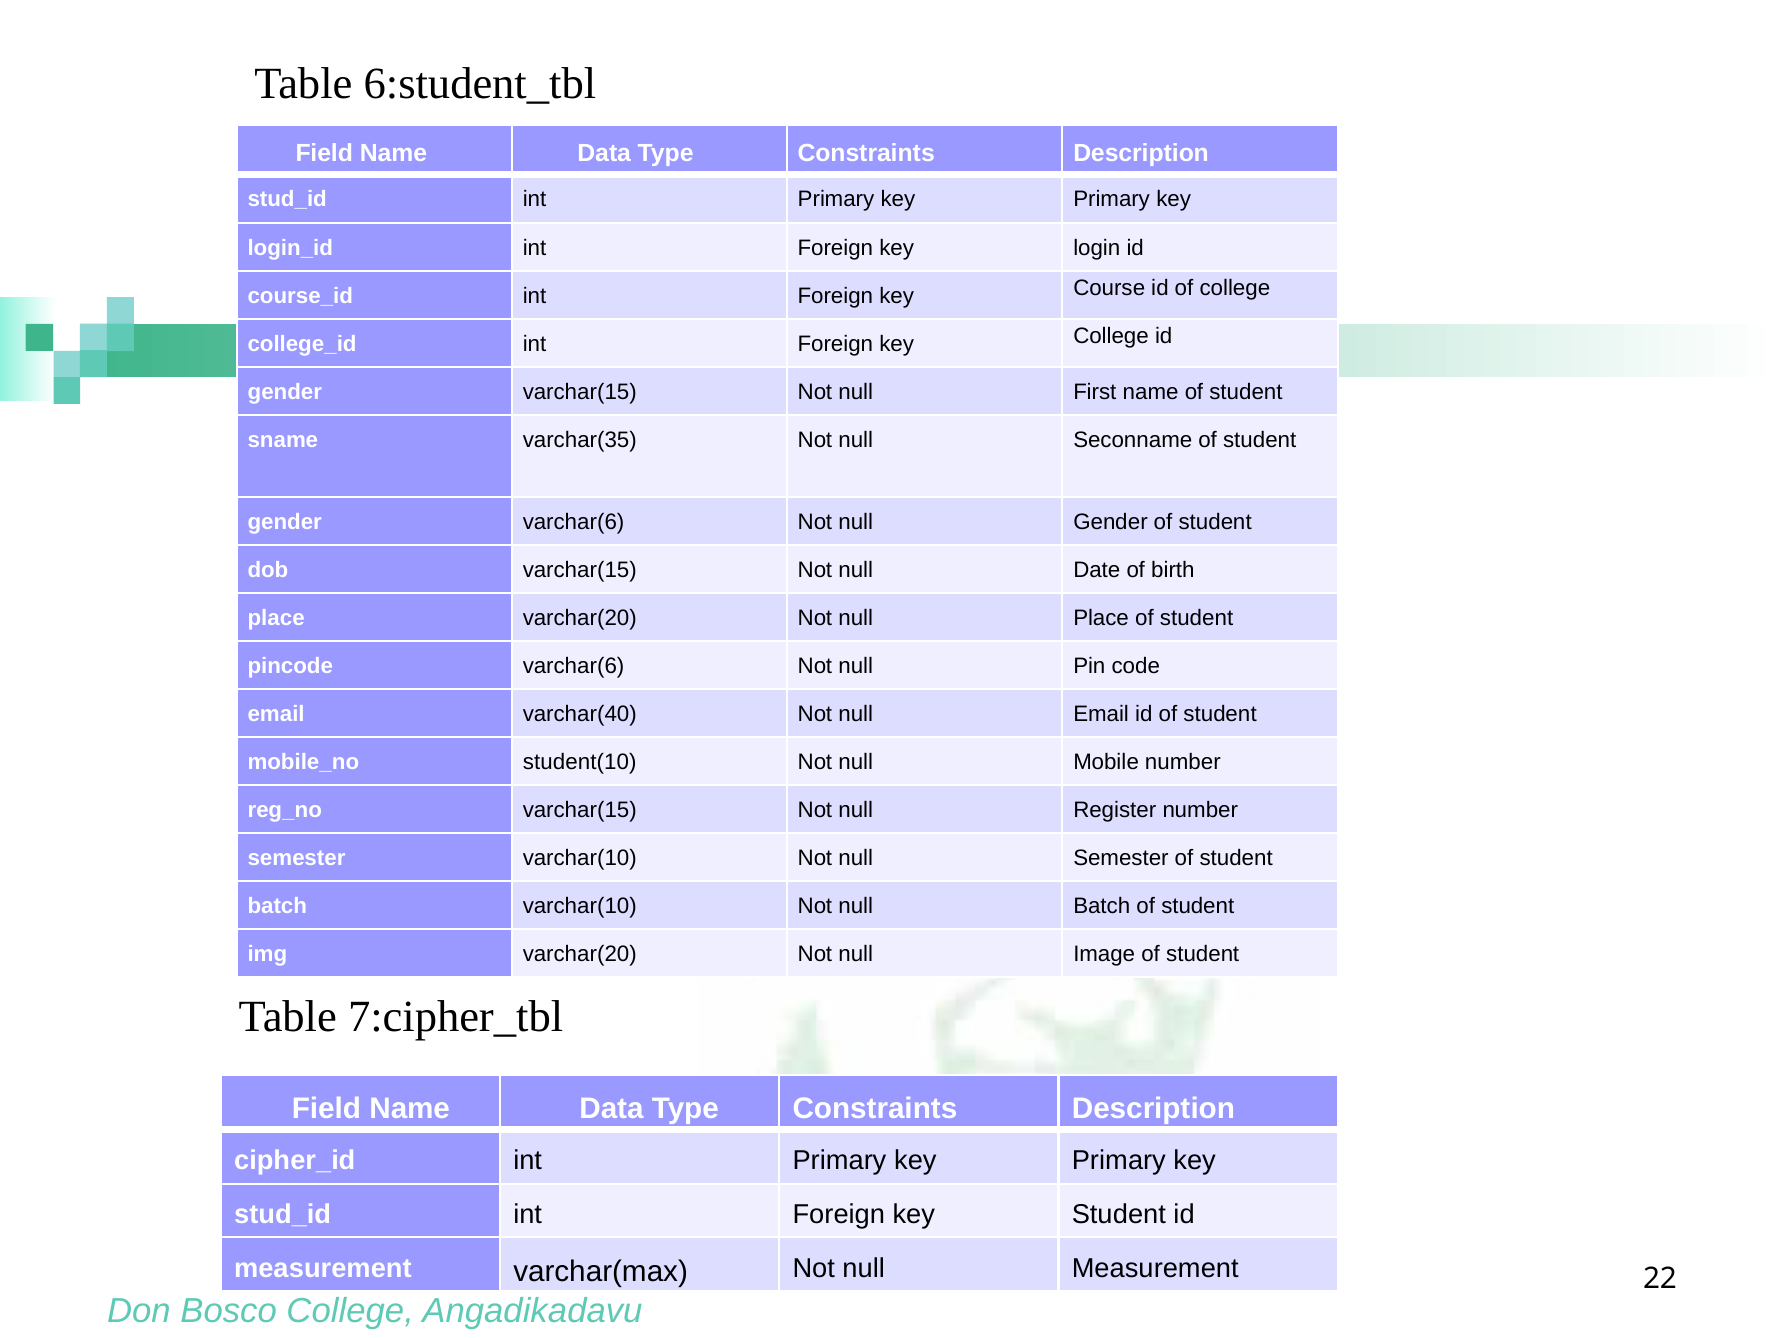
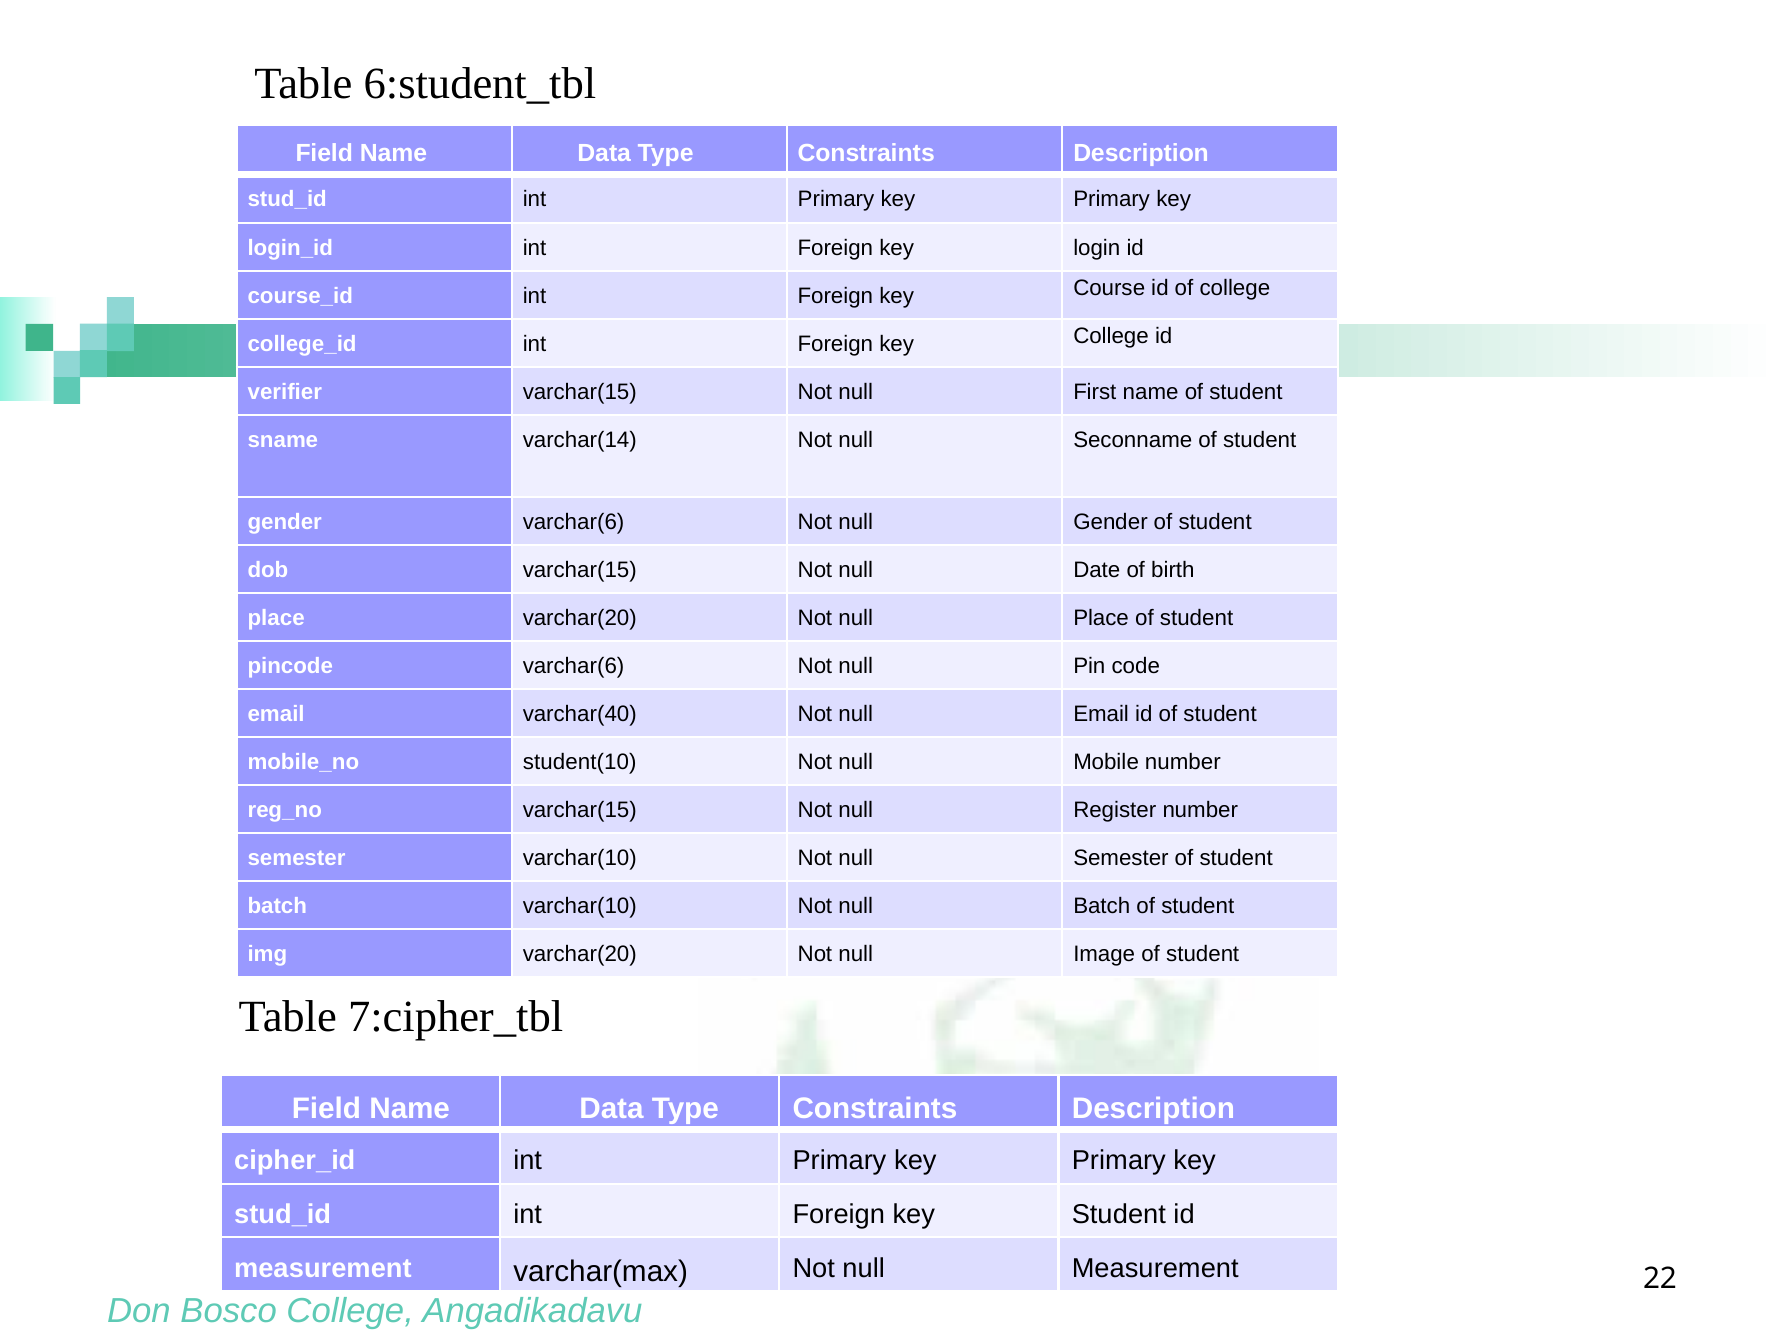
gender at (285, 392): gender -> verifier
varchar(35: varchar(35 -> varchar(14
